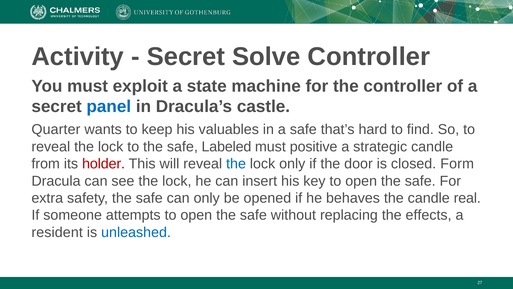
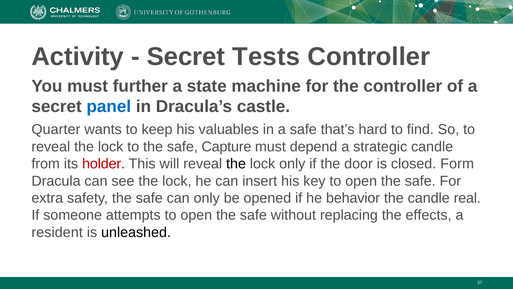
Solve: Solve -> Tests
exploit: exploit -> further
Labeled: Labeled -> Capture
positive: positive -> depend
the at (236, 164) colour: blue -> black
behaves: behaves -> behavior
unleashed colour: blue -> black
